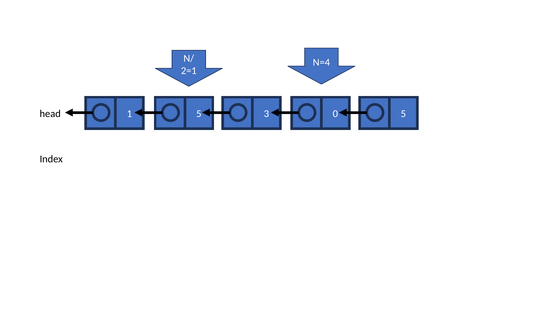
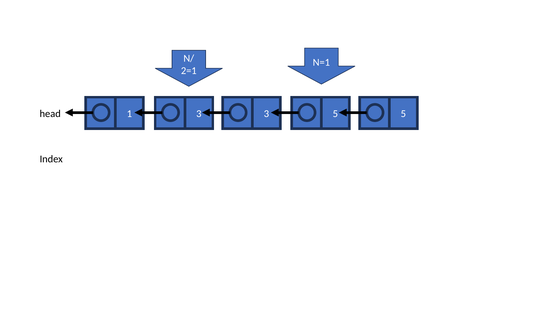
N=4: N=4 -> N=1
head 5: 5 -> 3
3 0: 0 -> 5
